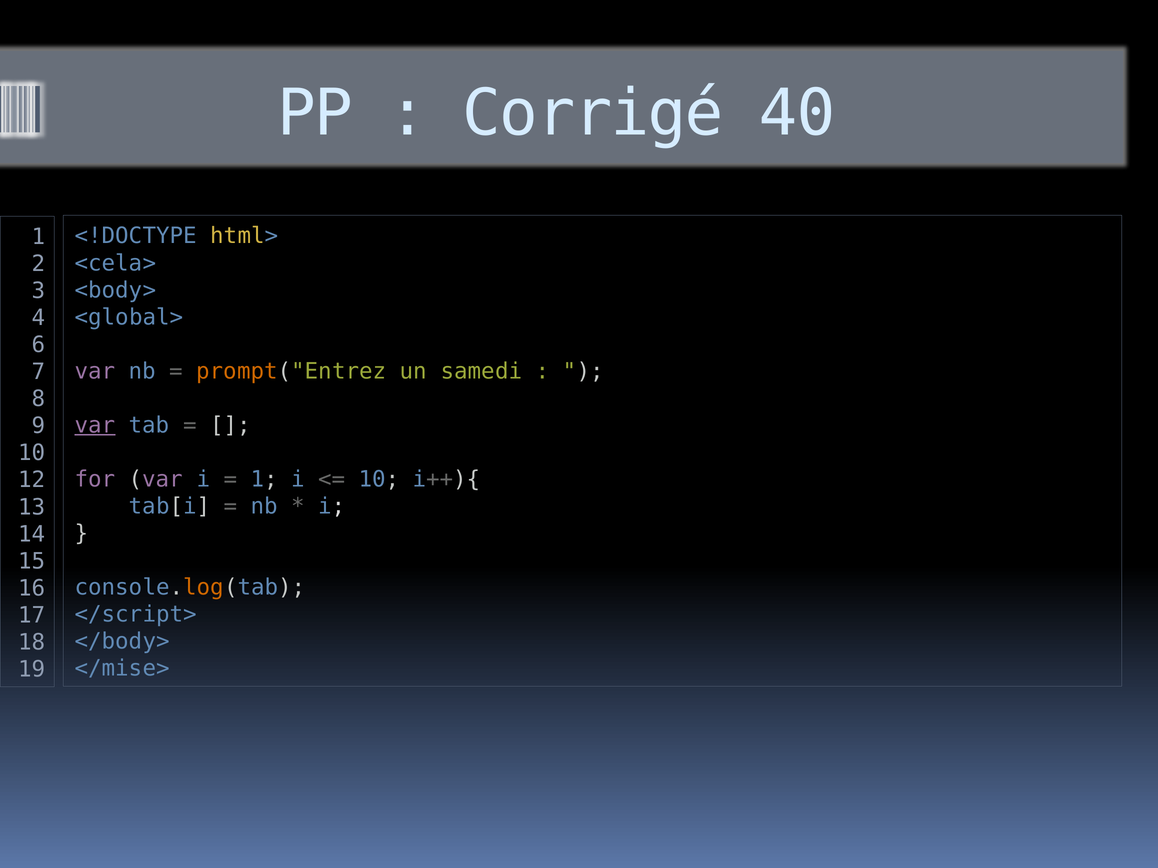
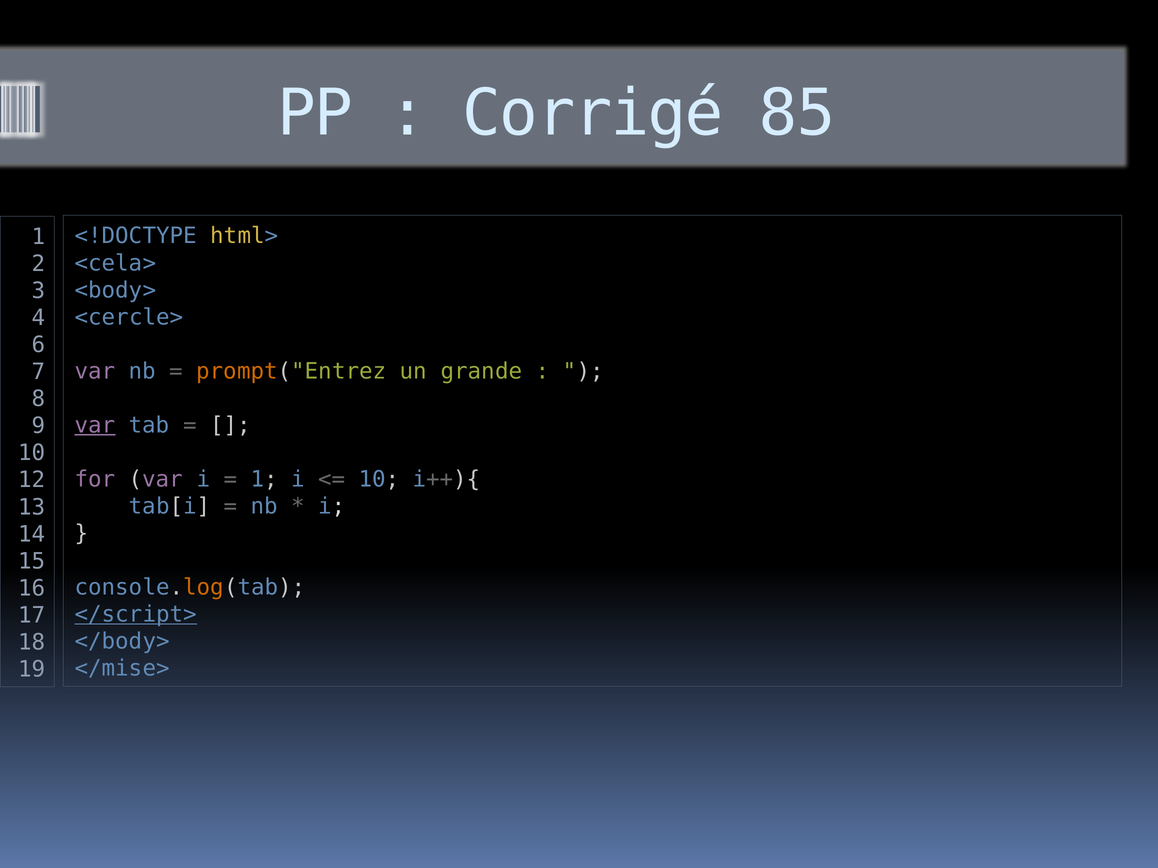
40: 40 -> 85
<global>: <global> -> <cercle>
samedi: samedi -> grande
</script> underline: none -> present
